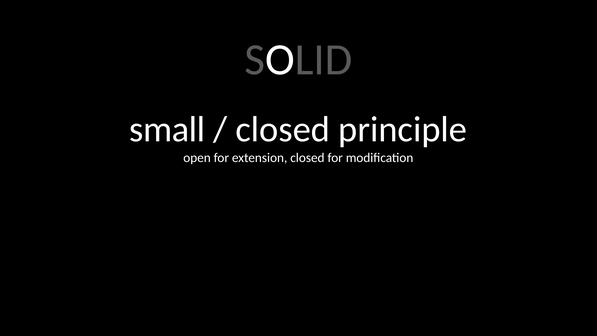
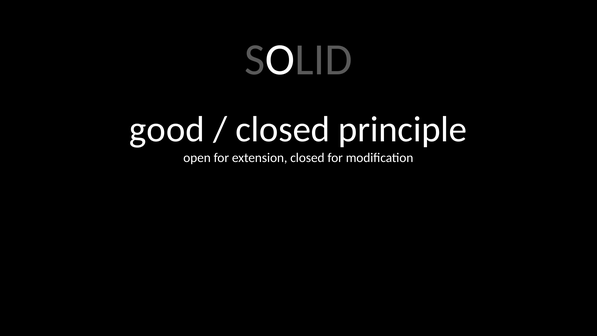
small: small -> good
